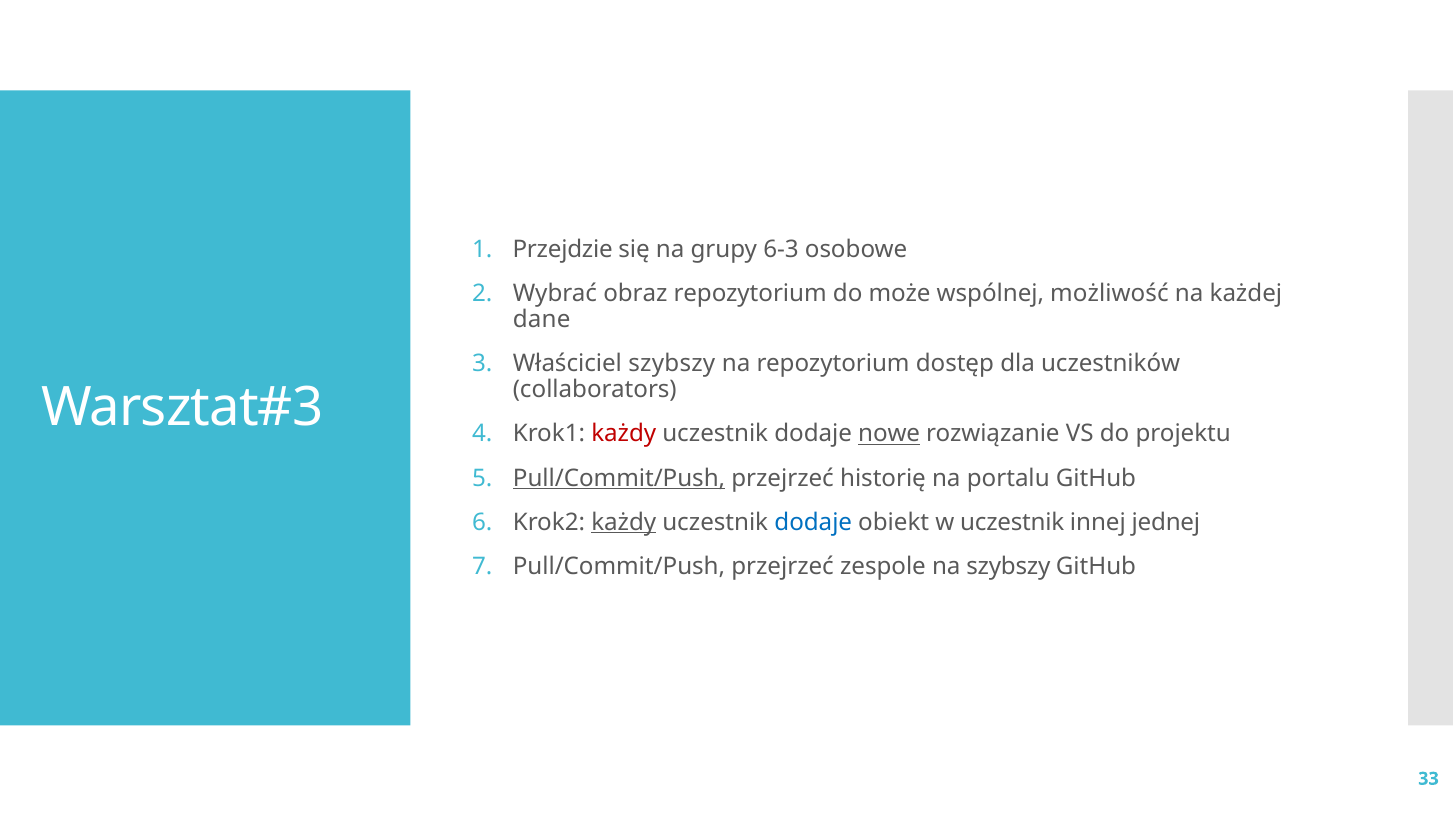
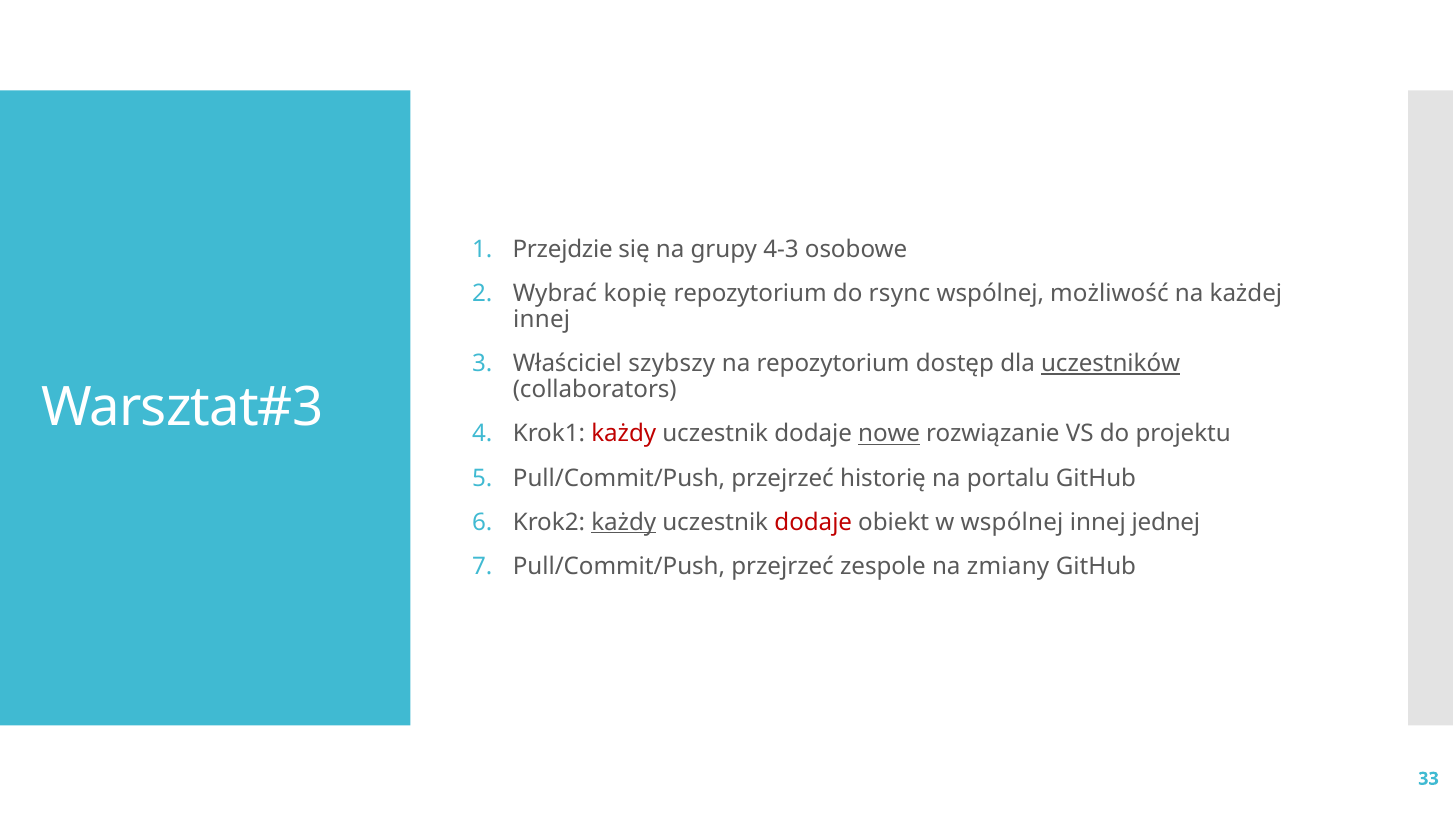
6-3: 6-3 -> 4-3
obraz: obraz -> kopię
może: może -> rsync
dane at (542, 319): dane -> innej
uczestników underline: none -> present
Pull/Commit/Push at (619, 478) underline: present -> none
dodaje at (813, 522) colour: blue -> red
w uczestnik: uczestnik -> wspólnej
na szybszy: szybszy -> zmiany
